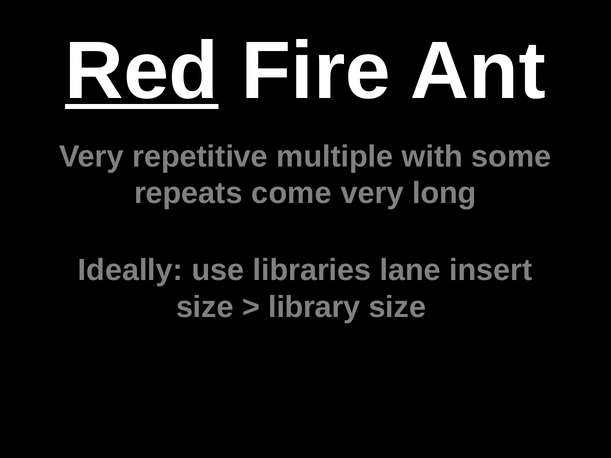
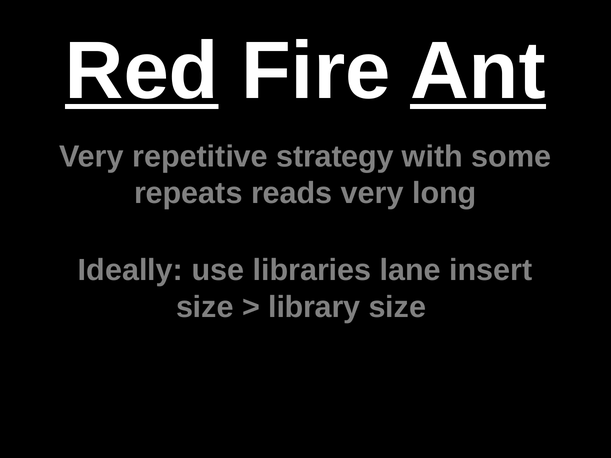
Ant underline: none -> present
multiple: multiple -> strategy
come: come -> reads
